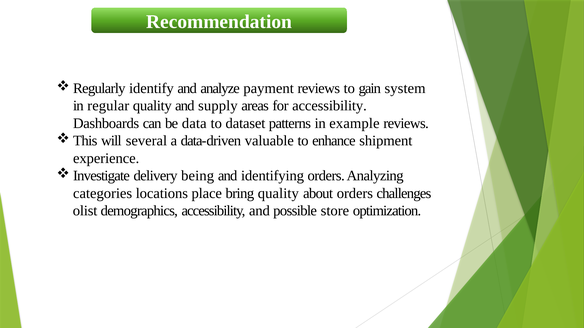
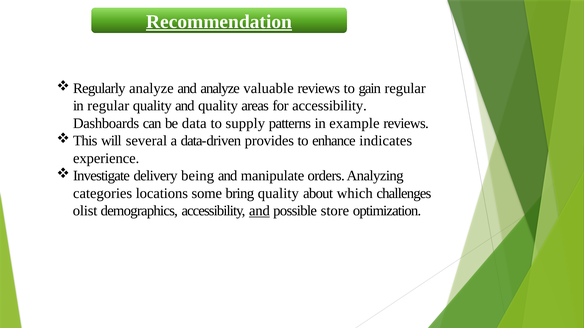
Recommendation underline: none -> present
identify at (151, 88): identify -> analyze
payment: payment -> valuable
gain system: system -> regular
and supply: supply -> quality
dataset: dataset -> supply
valuable: valuable -> provides
shipment: shipment -> indicates
identifying: identifying -> manipulate
place: place -> some
about orders: orders -> which
and at (259, 211) underline: none -> present
